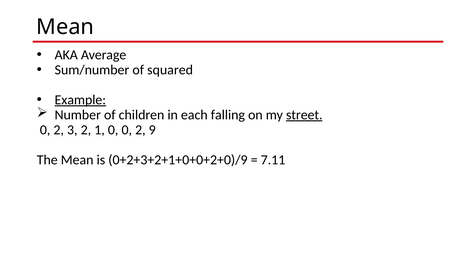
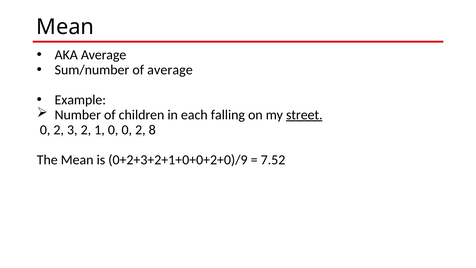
of squared: squared -> average
Example underline: present -> none
9: 9 -> 8
7.11: 7.11 -> 7.52
